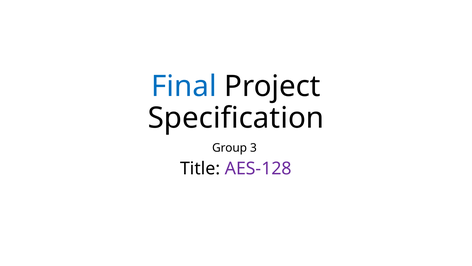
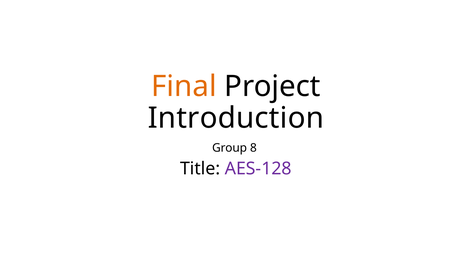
Final colour: blue -> orange
Specification: Specification -> Introduction
3: 3 -> 8
